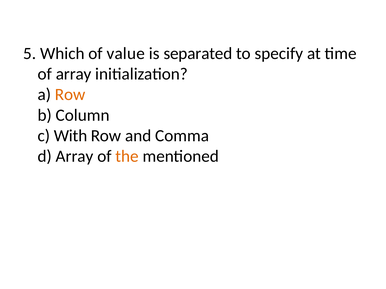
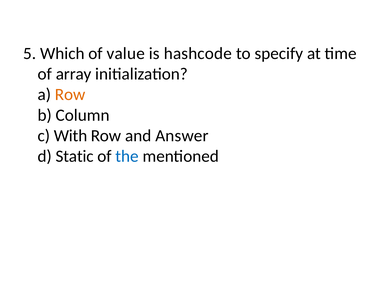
separated: separated -> hashcode
Comma: Comma -> Answer
d Array: Array -> Static
the colour: orange -> blue
